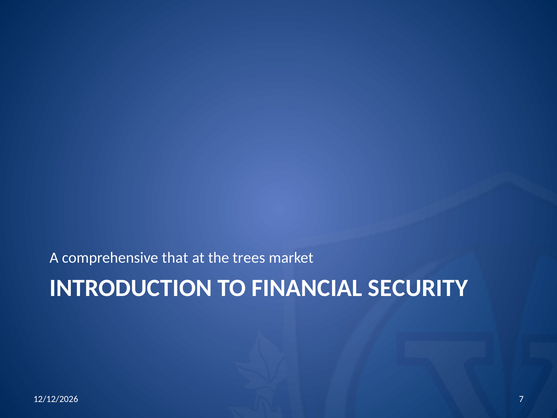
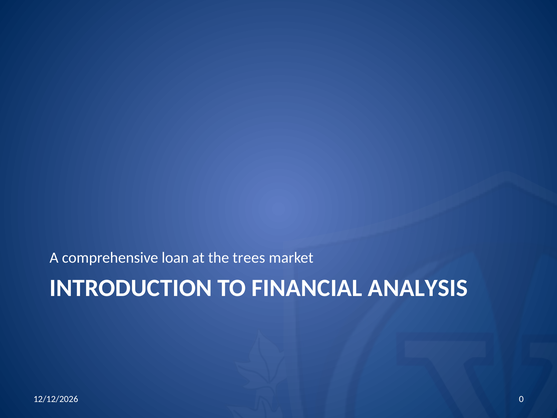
that: that -> loan
SECURITY: SECURITY -> ANALYSIS
7: 7 -> 0
